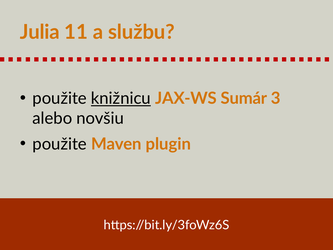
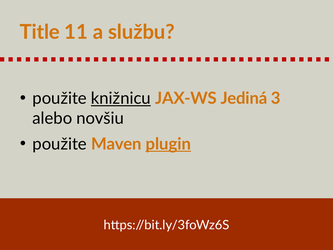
Julia: Julia -> Title
Sumár: Sumár -> Jediná
plugin underline: none -> present
